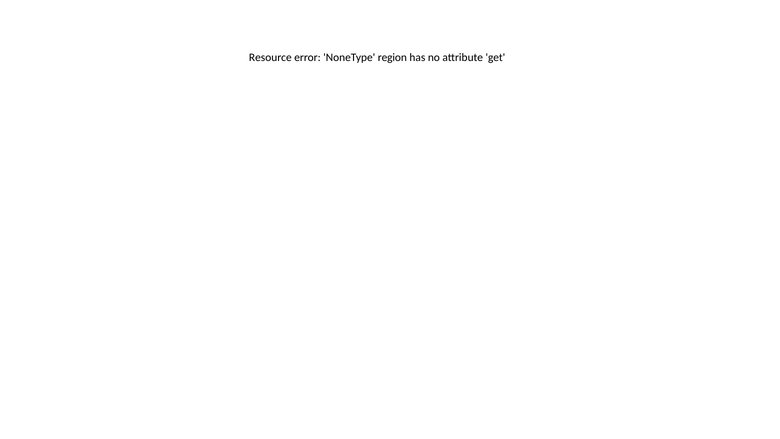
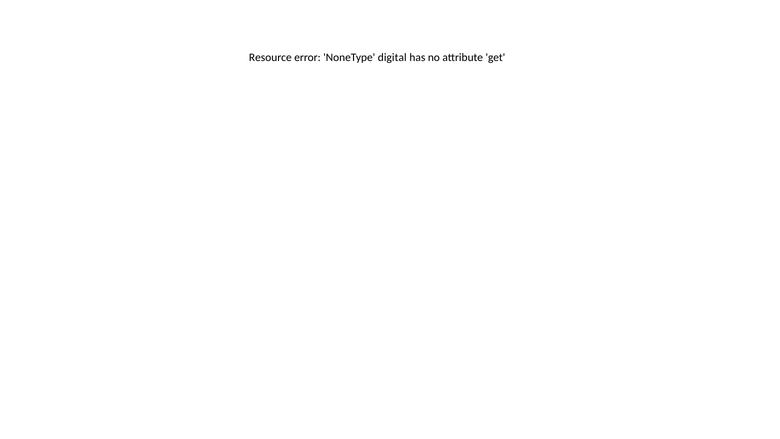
region: region -> digital
